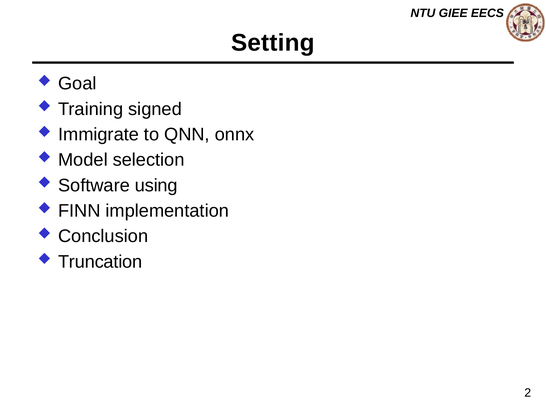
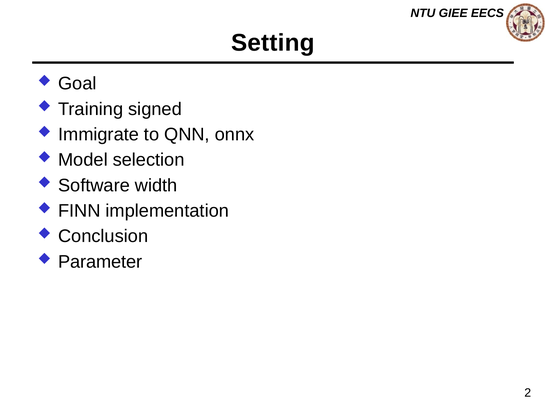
using: using -> width
Truncation: Truncation -> Parameter
